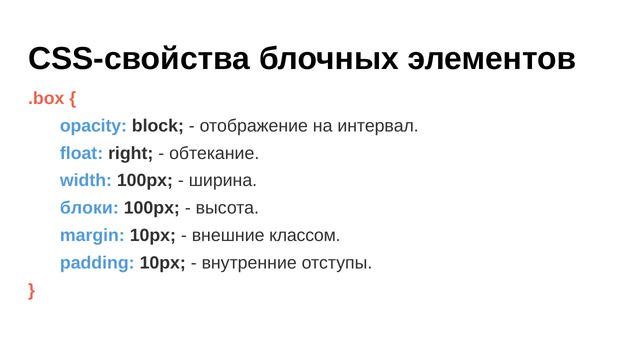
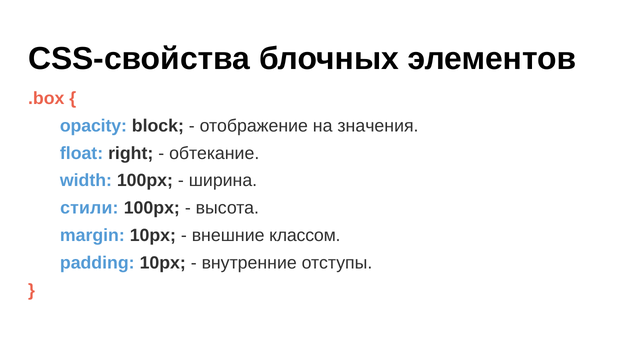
интервал: интервал -> значения
блоки: блоки -> стили
